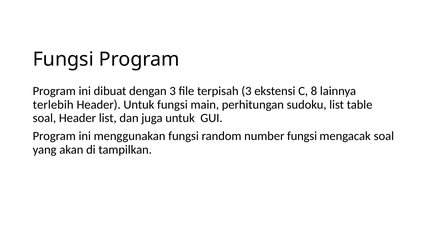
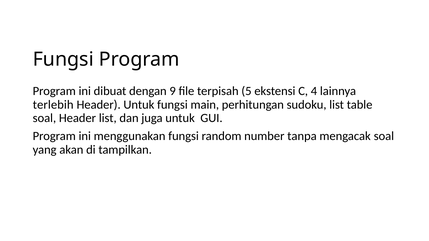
dengan 3: 3 -> 9
terpisah 3: 3 -> 5
8: 8 -> 4
number fungsi: fungsi -> tanpa
